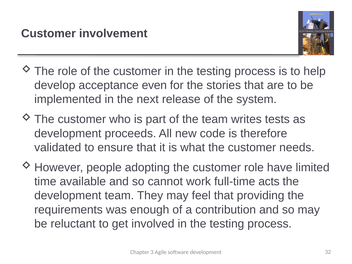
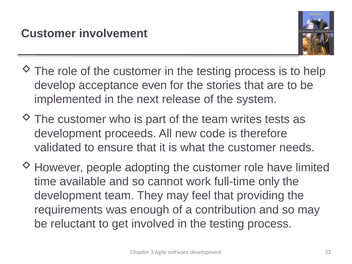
acts: acts -> only
